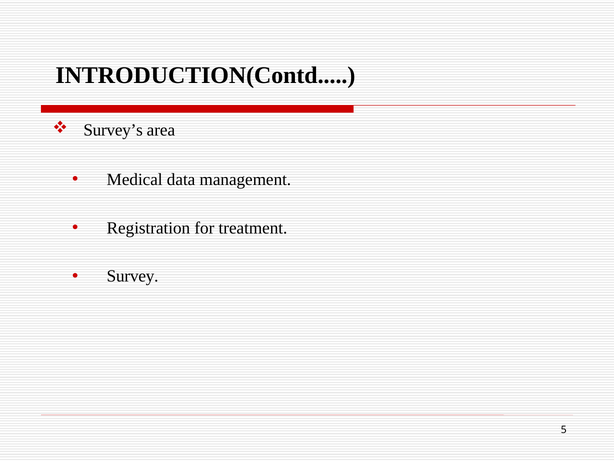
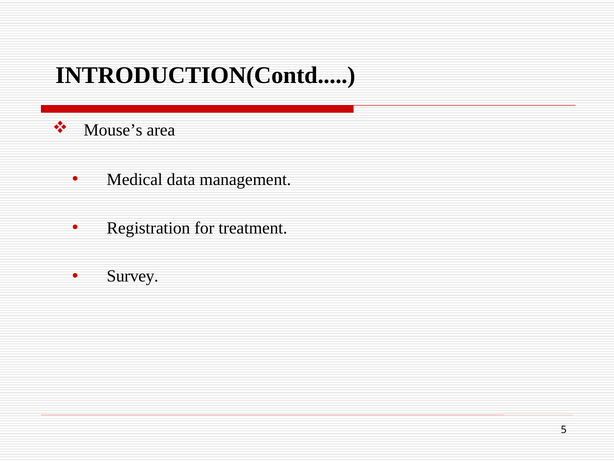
Survey’s: Survey’s -> Mouse’s
